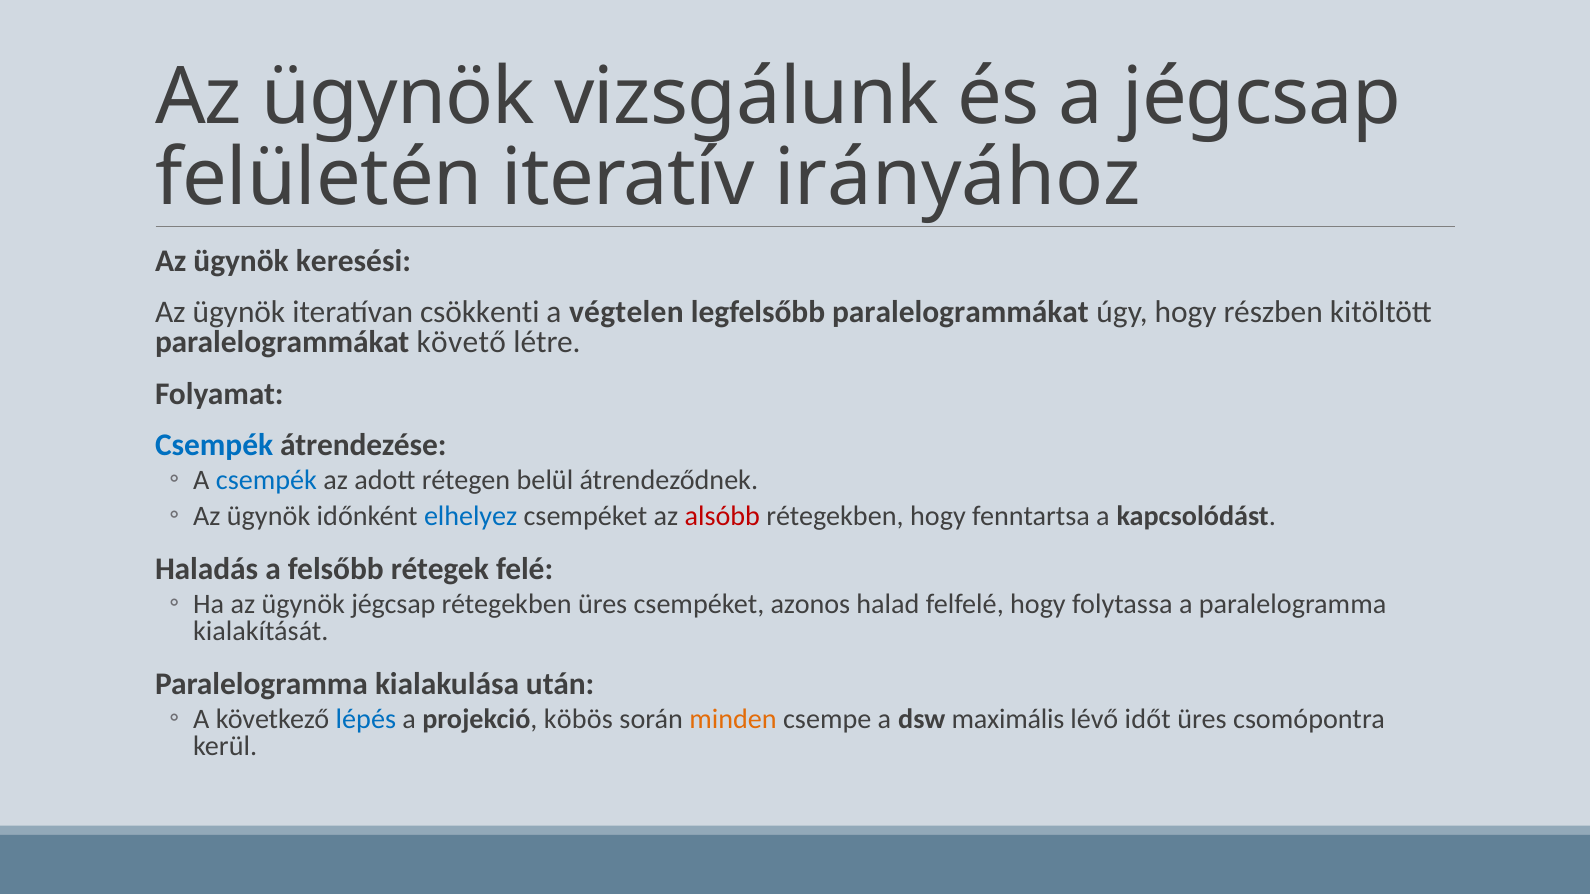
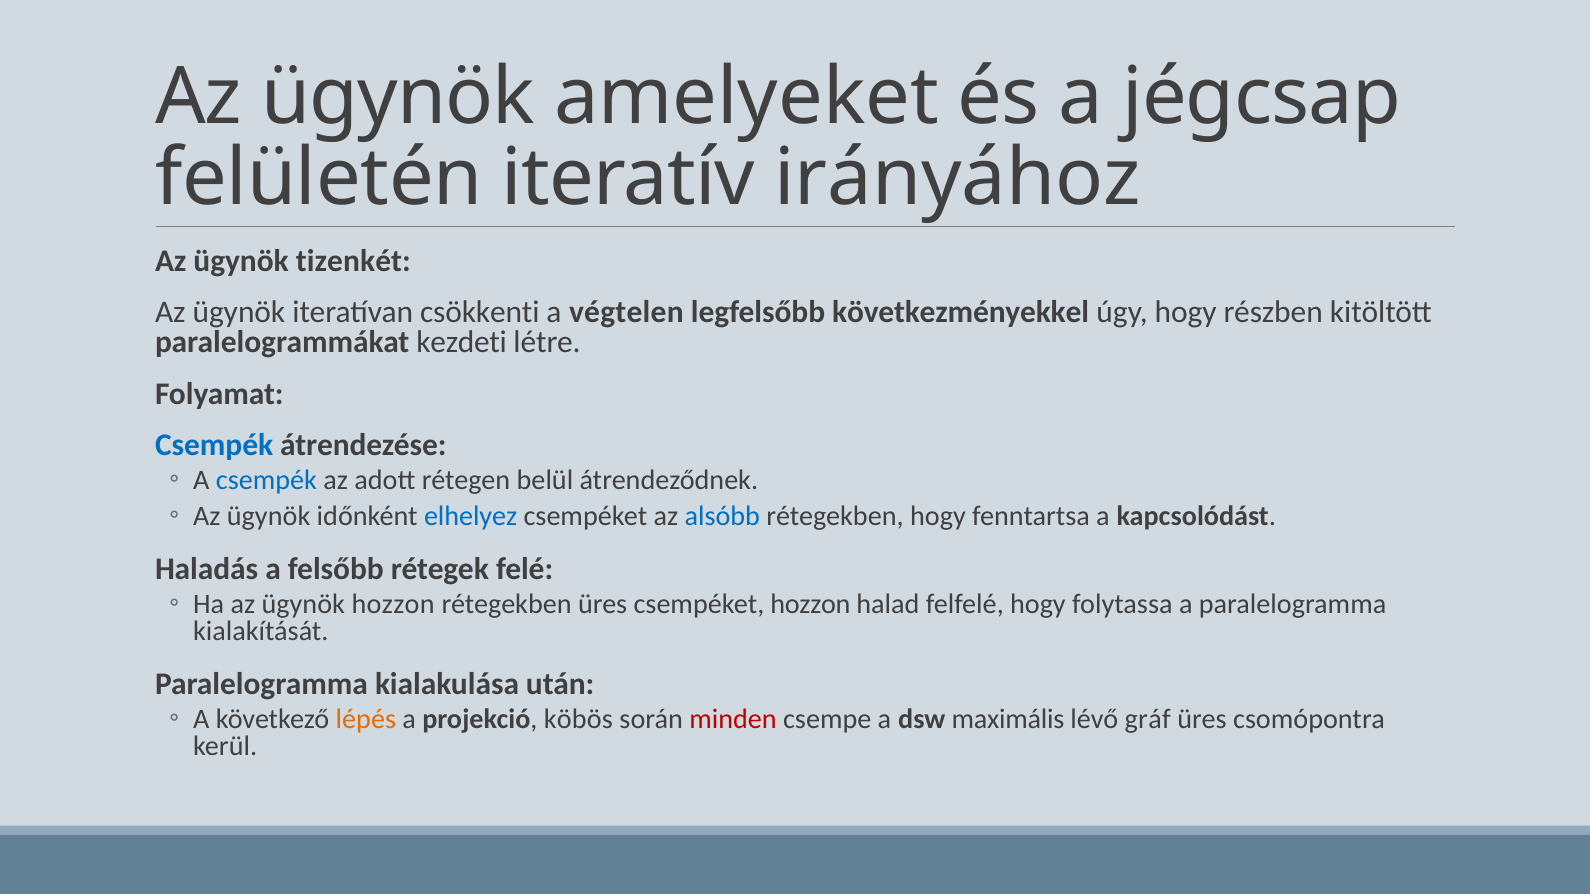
vizsgálunk: vizsgálunk -> amelyeket
keresési: keresési -> tizenkét
legfelsőbb paralelogrammákat: paralelogrammákat -> következményekkel
követő: követő -> kezdeti
alsóbb colour: red -> blue
ügynök jégcsap: jégcsap -> hozzon
csempéket azonos: azonos -> hozzon
lépés colour: blue -> orange
minden colour: orange -> red
időt: időt -> gráf
